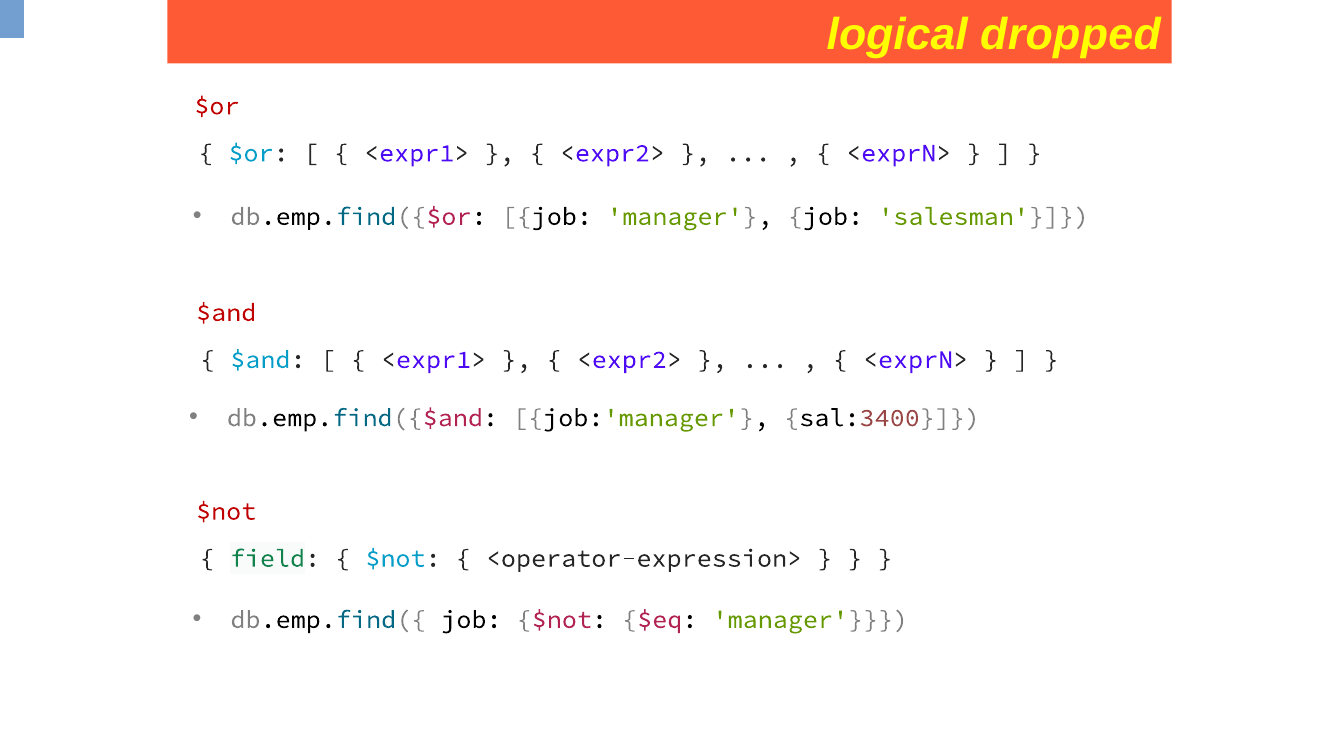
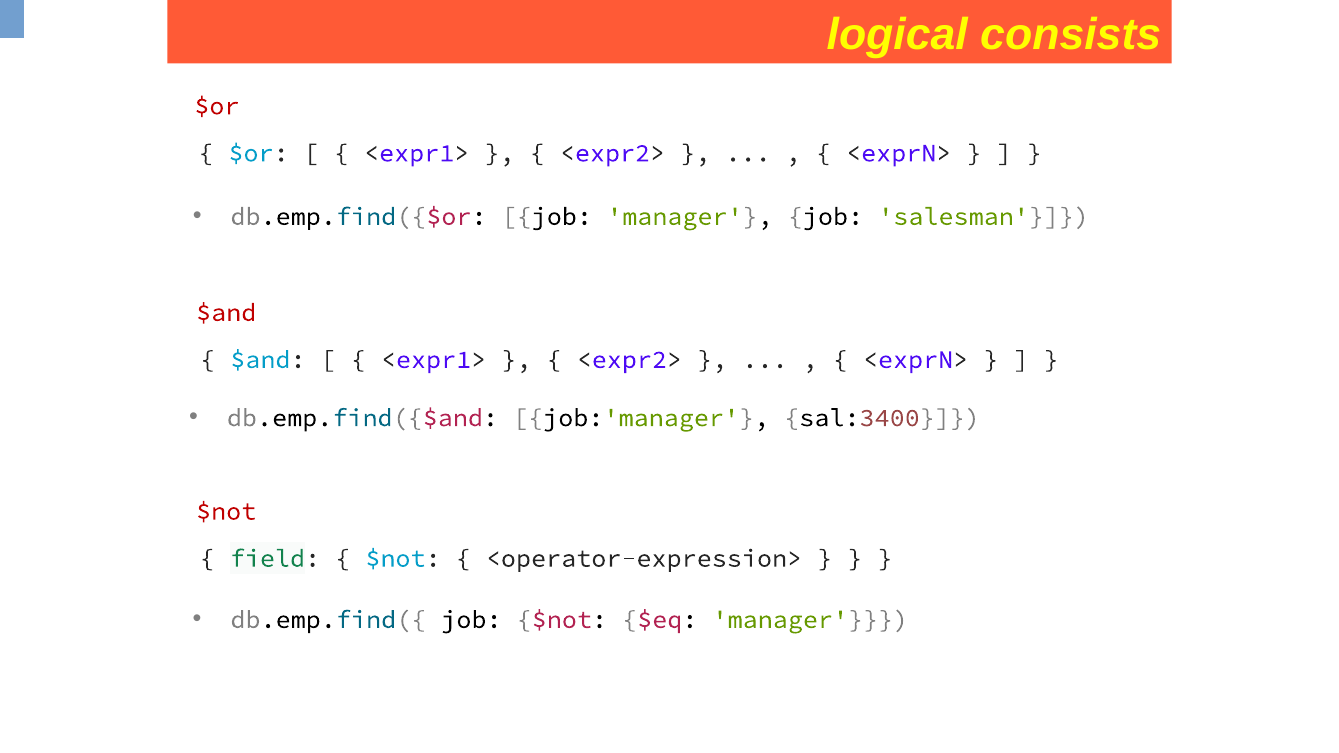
dropped: dropped -> consists
